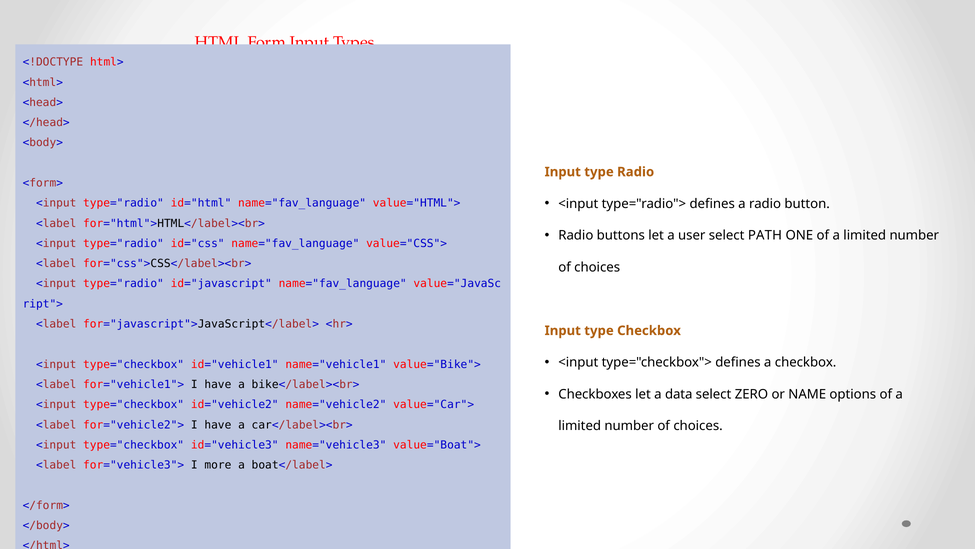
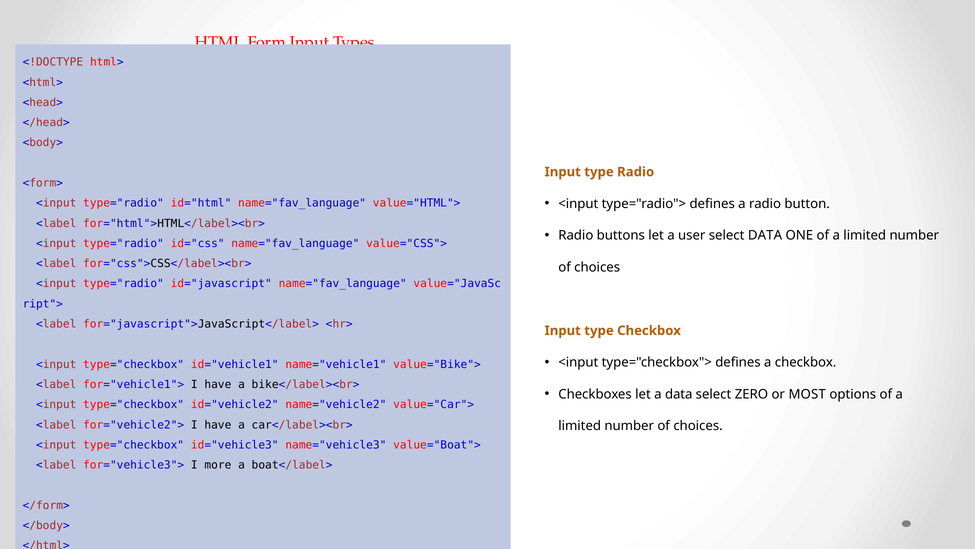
select PATH: PATH -> DATA
NAME: NAME -> MOST
